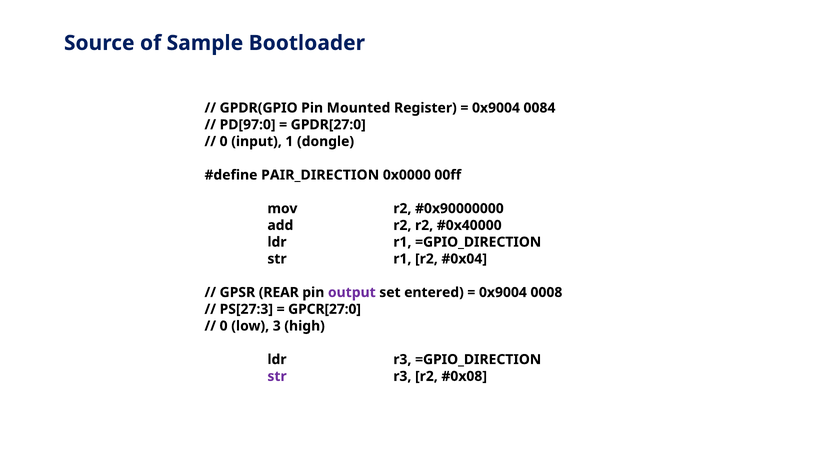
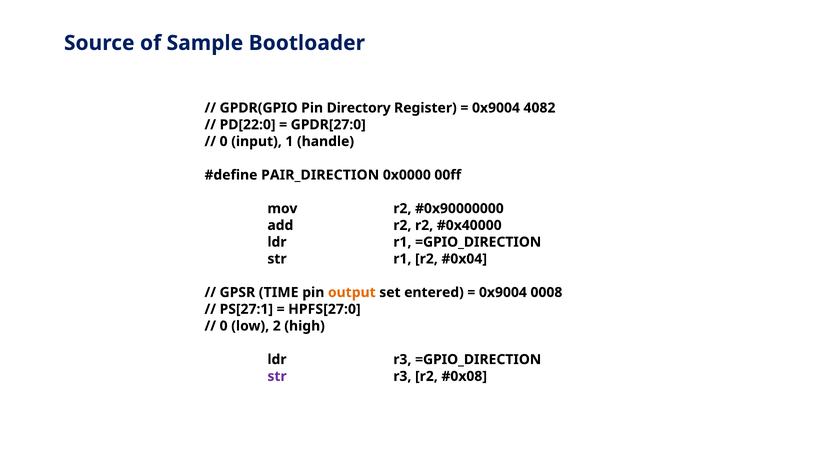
Mounted: Mounted -> Directory
0084: 0084 -> 4082
PD[97:0: PD[97:0 -> PD[22:0
dongle: dongle -> handle
REAR: REAR -> TIME
output colour: purple -> orange
PS[27:3: PS[27:3 -> PS[27:1
GPCR[27:0: GPCR[27:0 -> HPFS[27:0
3: 3 -> 2
